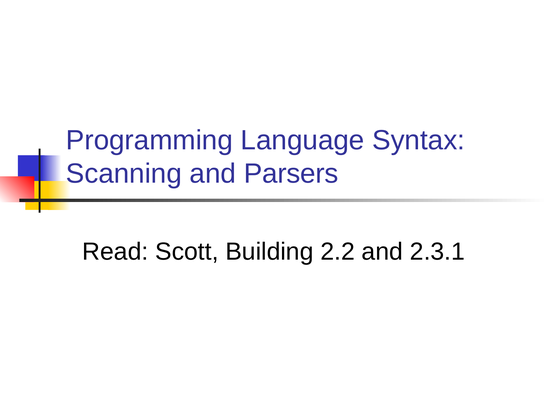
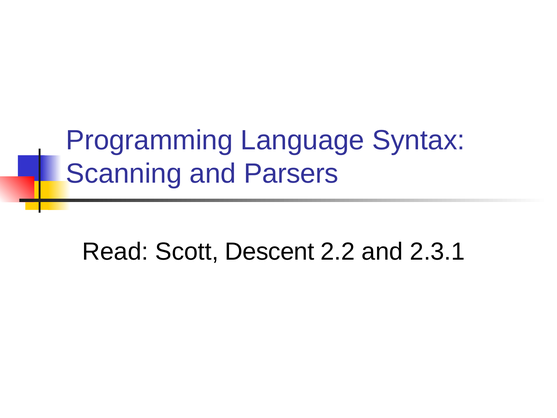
Building: Building -> Descent
